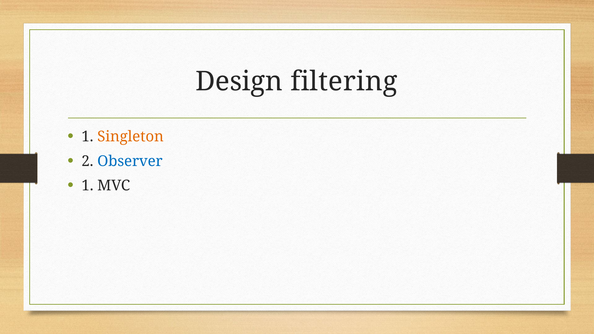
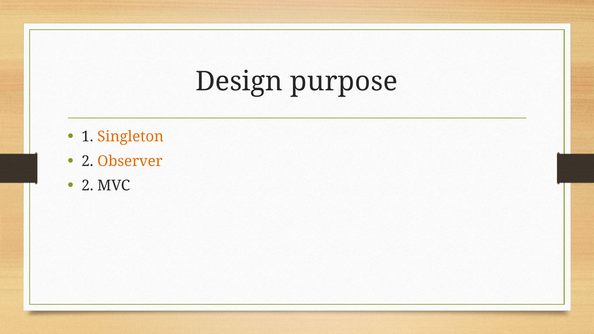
filtering: filtering -> purpose
Observer colour: blue -> orange
1 at (87, 186): 1 -> 2
